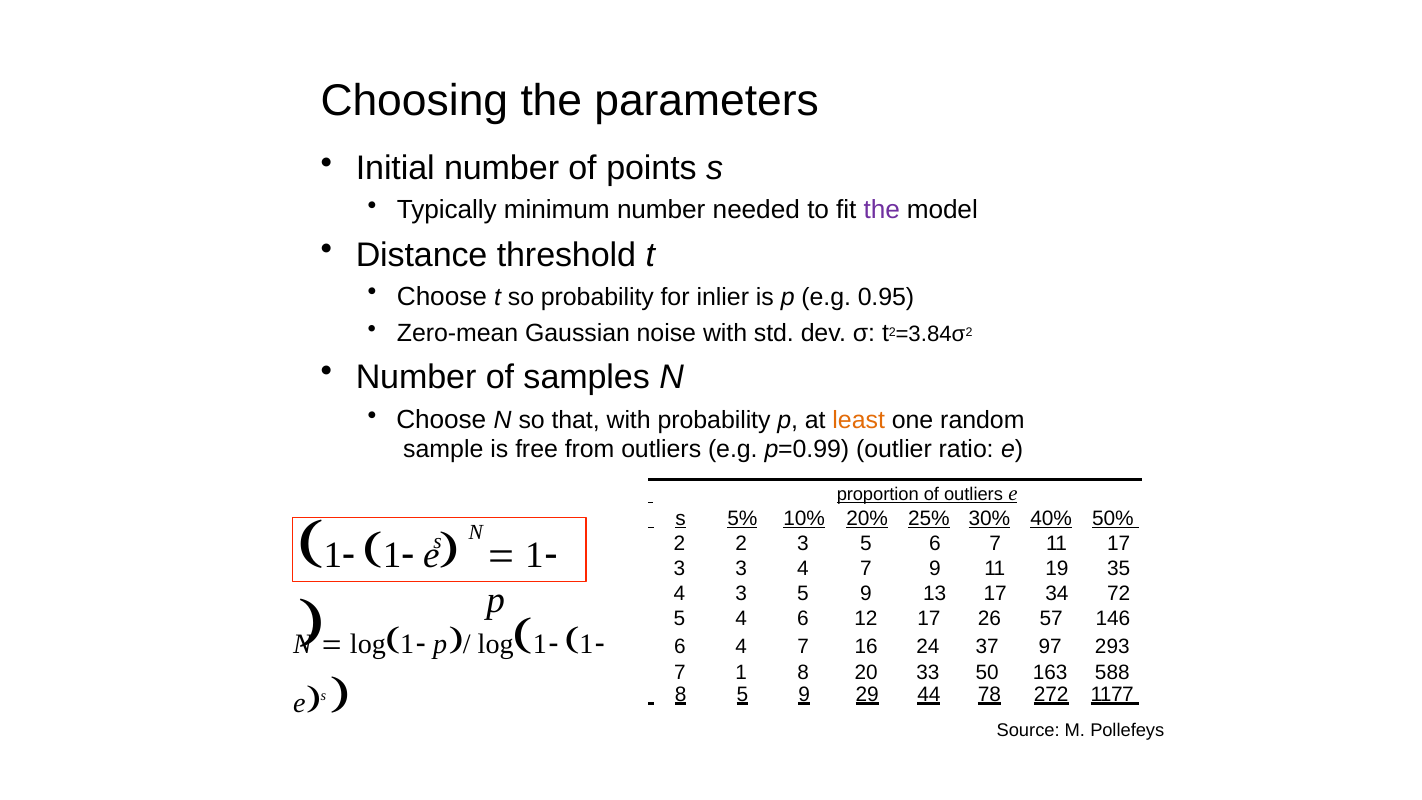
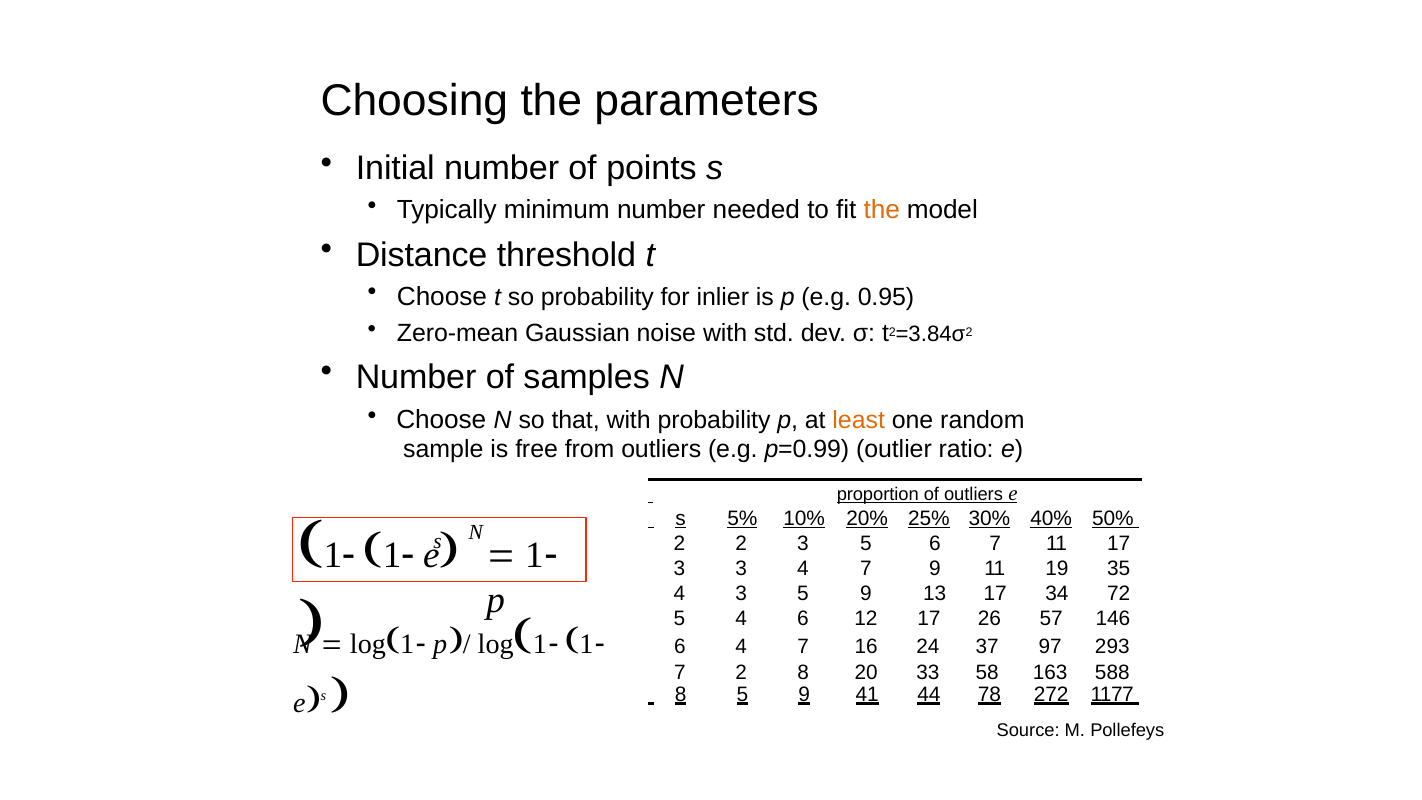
the at (882, 210) colour: purple -> orange
7 1: 1 -> 2
50: 50 -> 58
29: 29 -> 41
